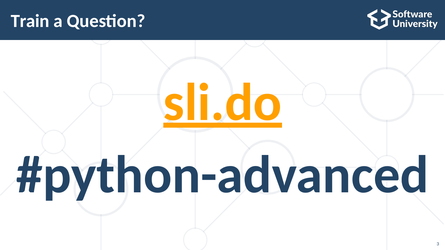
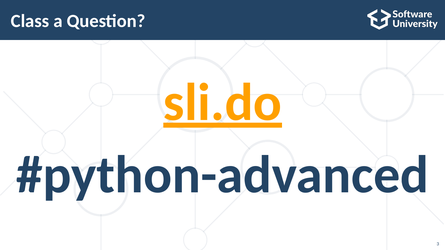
Train: Train -> Class
